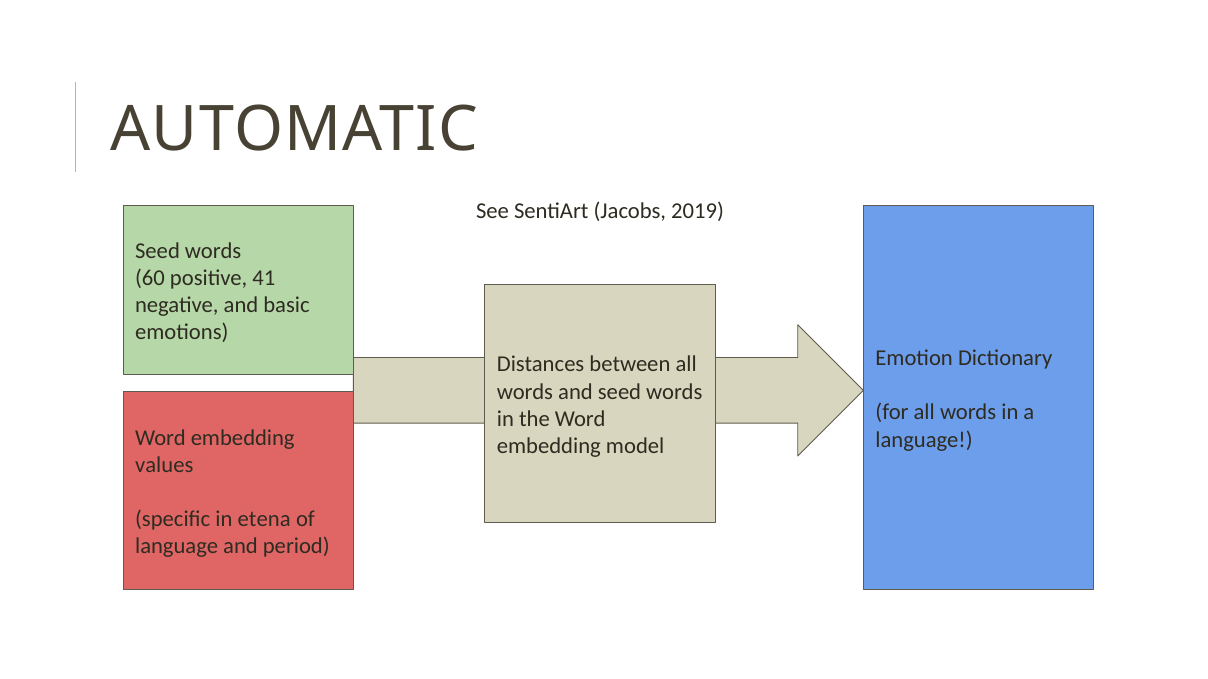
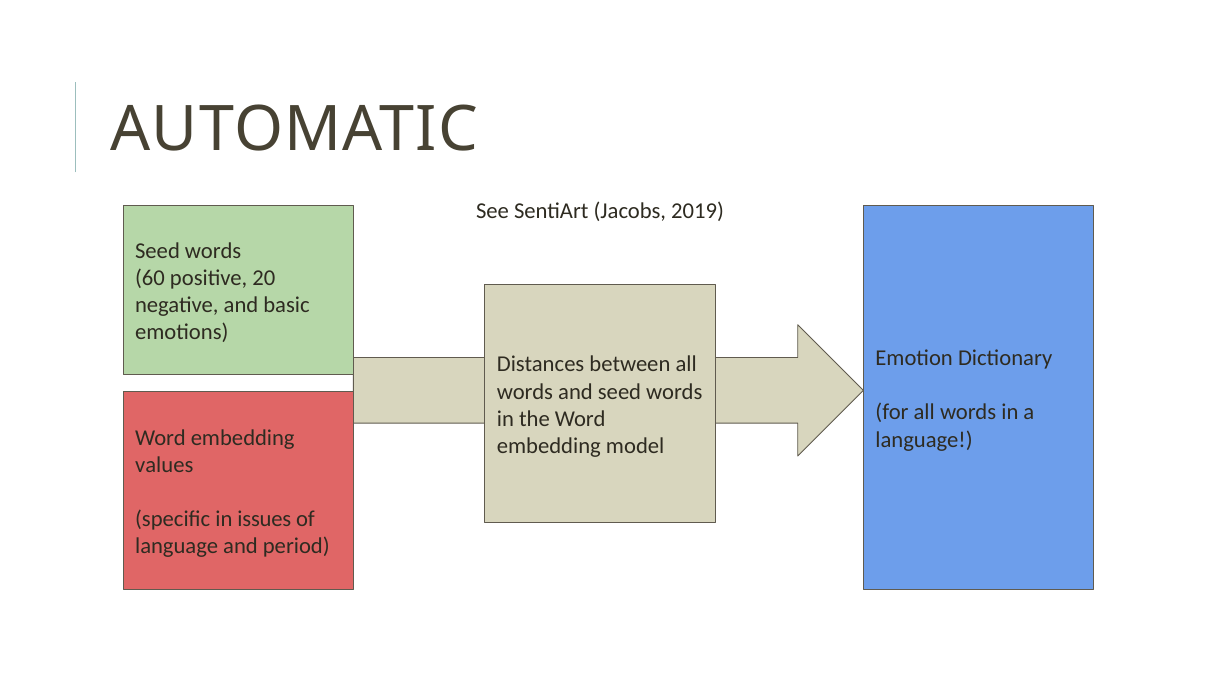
41: 41 -> 20
etena: etena -> issues
